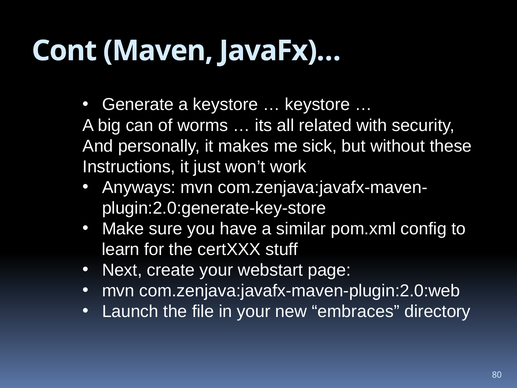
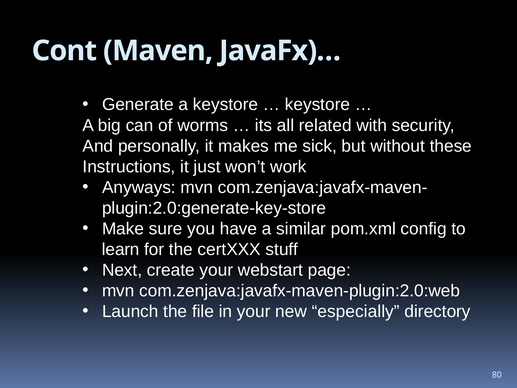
embraces: embraces -> especially
